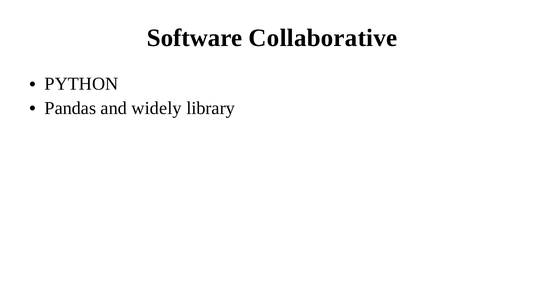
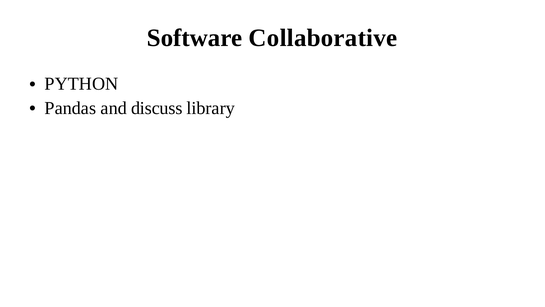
widely: widely -> discuss
